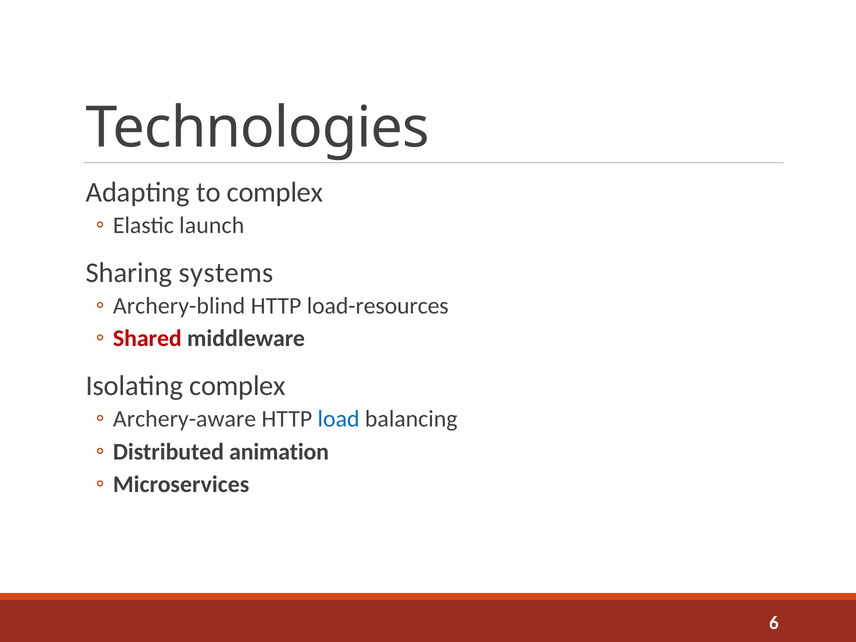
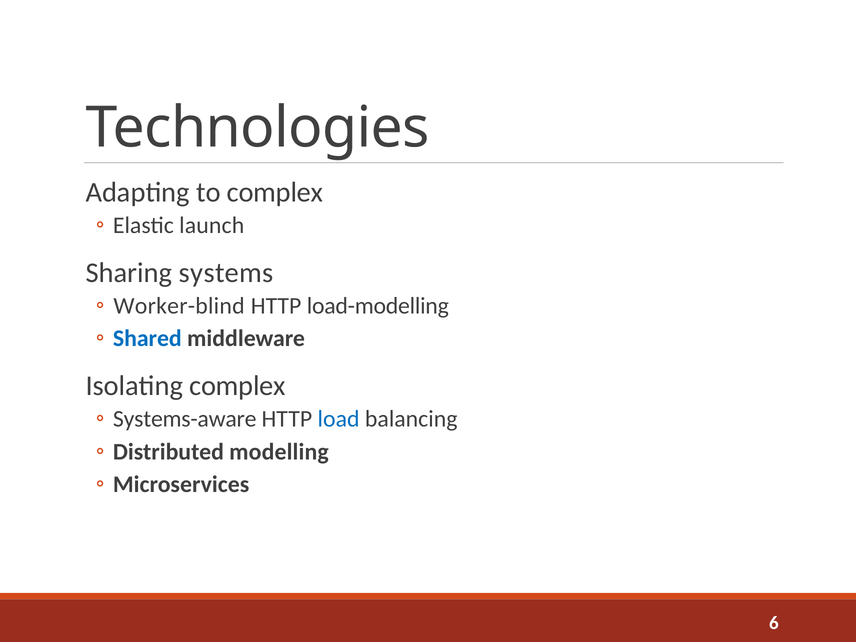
Archery-blind: Archery-blind -> Worker-blind
load-resources: load-resources -> load-modelling
Shared colour: red -> blue
Archery-aware: Archery-aware -> Systems-aware
animation: animation -> modelling
